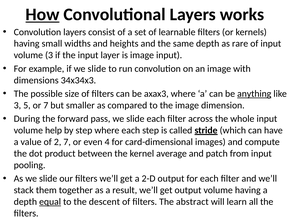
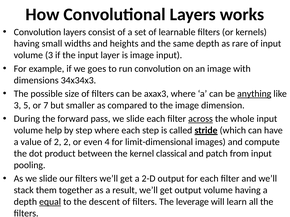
How underline: present -> none
if we slide: slide -> goes
across underline: none -> present
2 7: 7 -> 2
card-dimensional: card-dimensional -> limit-dimensional
average: average -> classical
abstract: abstract -> leverage
